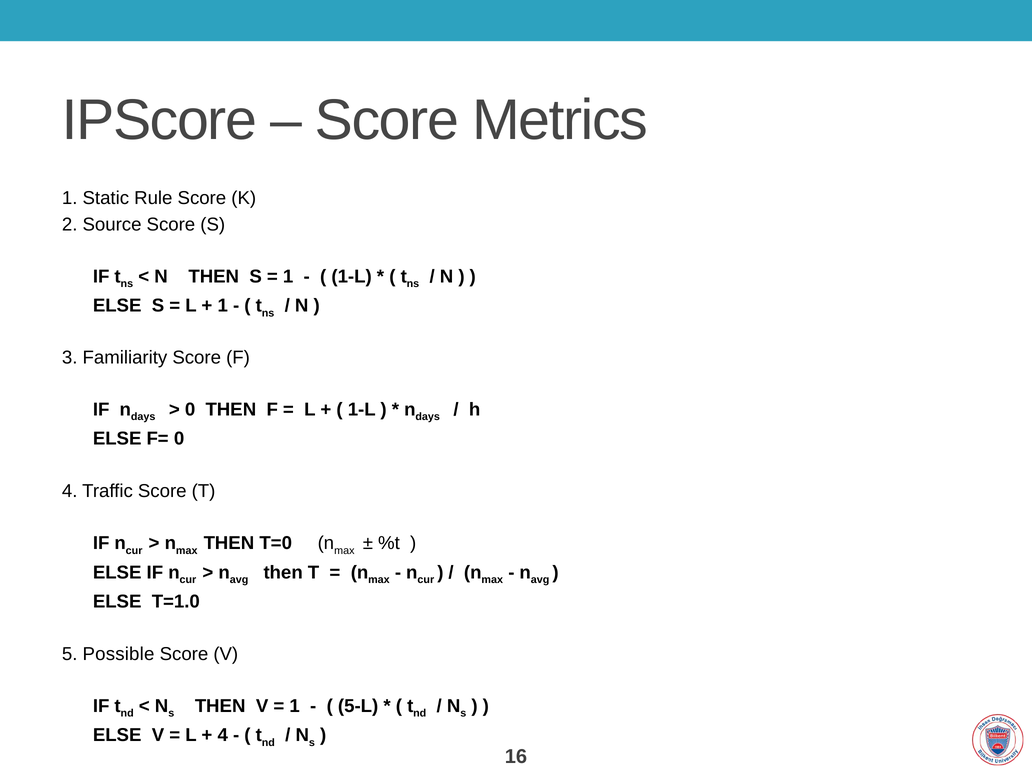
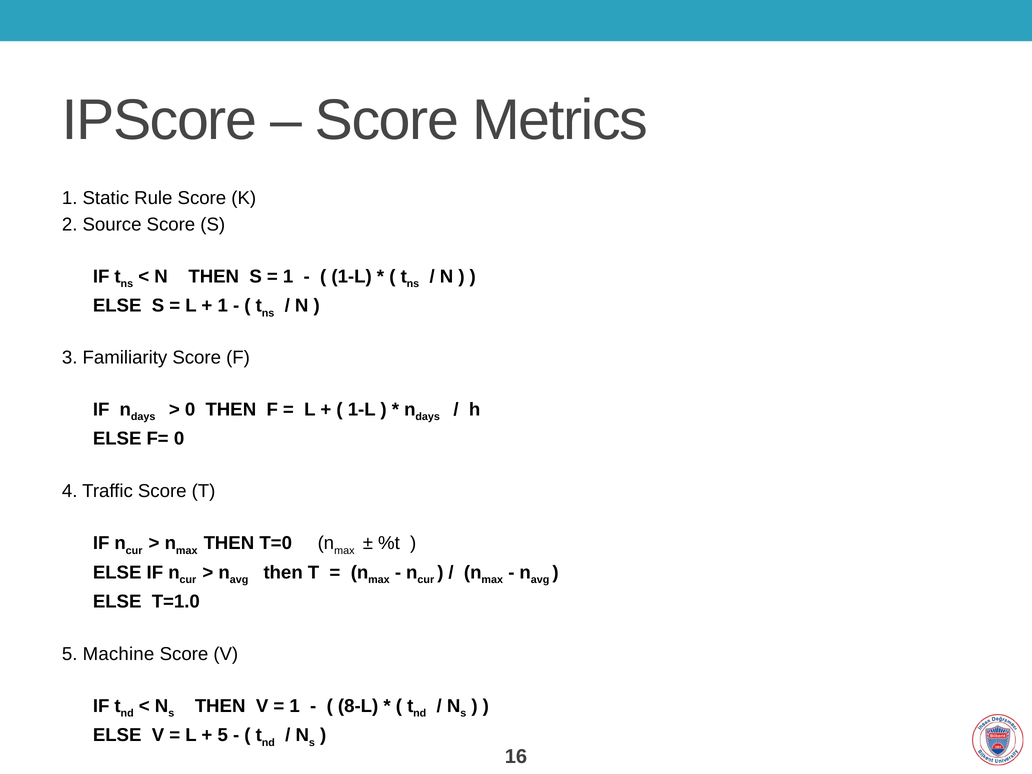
Possible: Possible -> Machine
5-L: 5-L -> 8-L
4 at (223, 735): 4 -> 5
